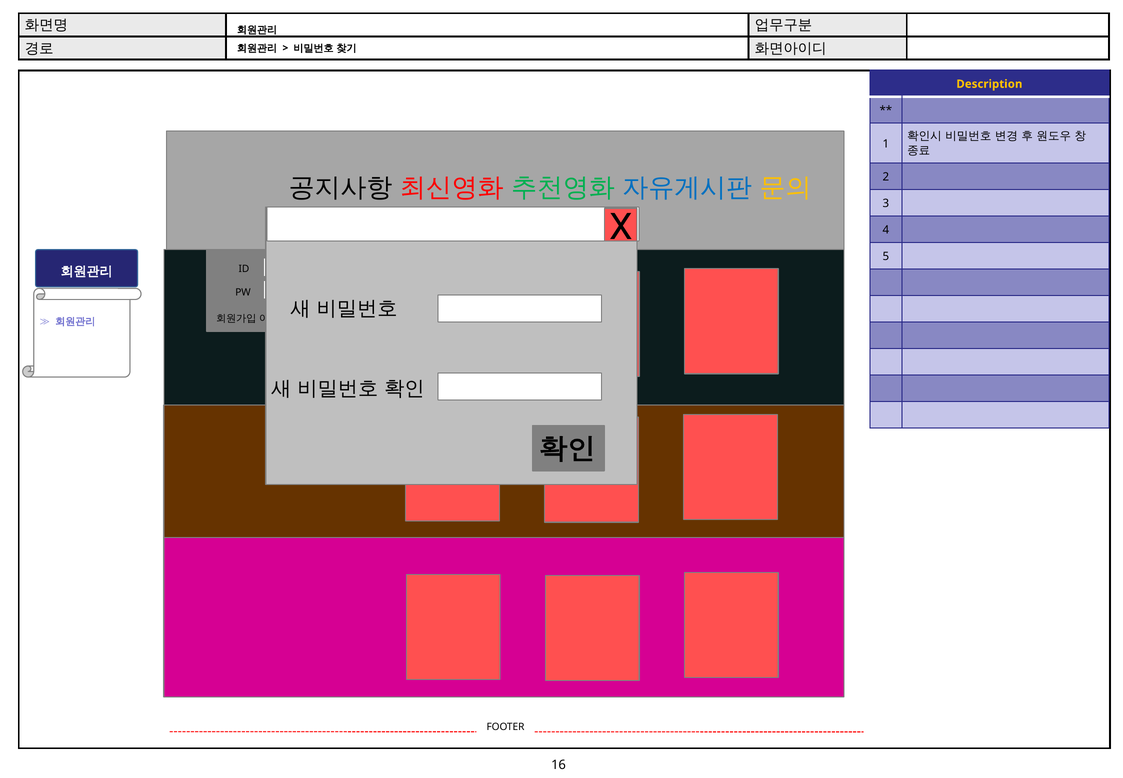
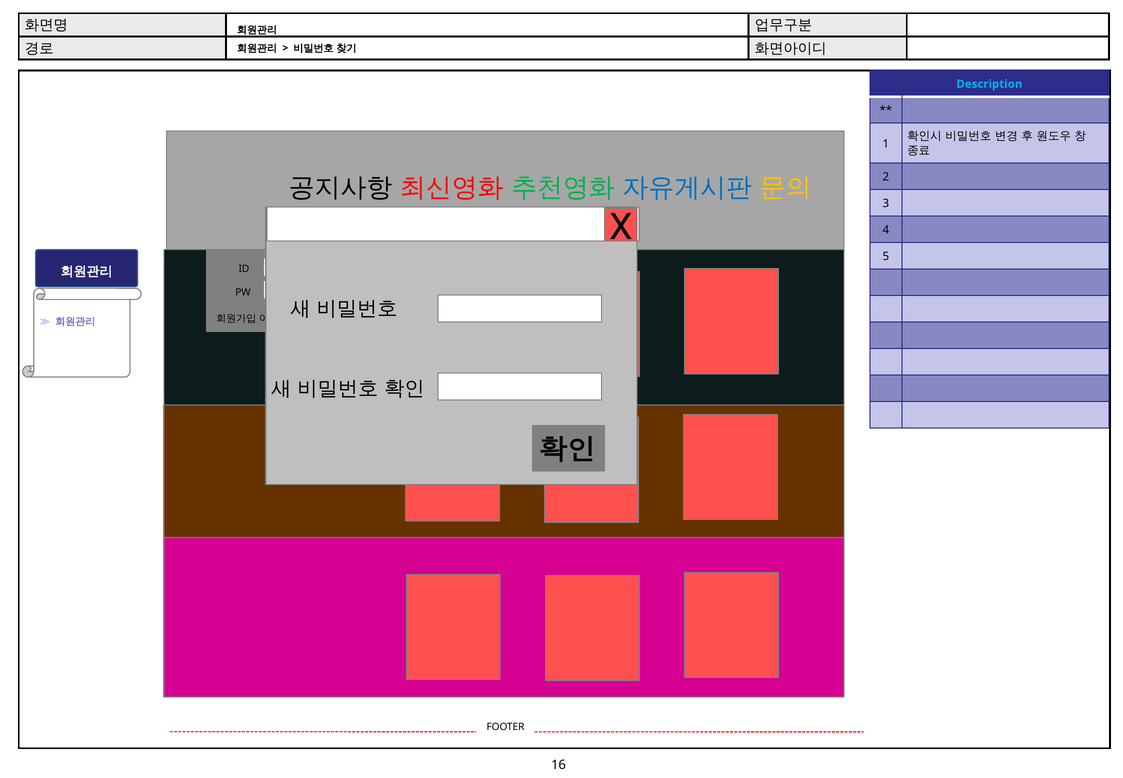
Description colour: yellow -> light blue
